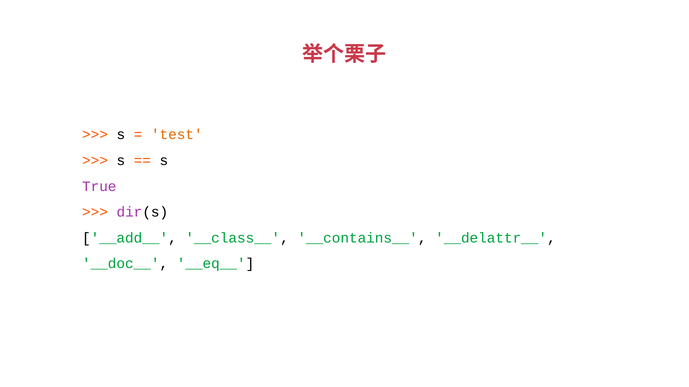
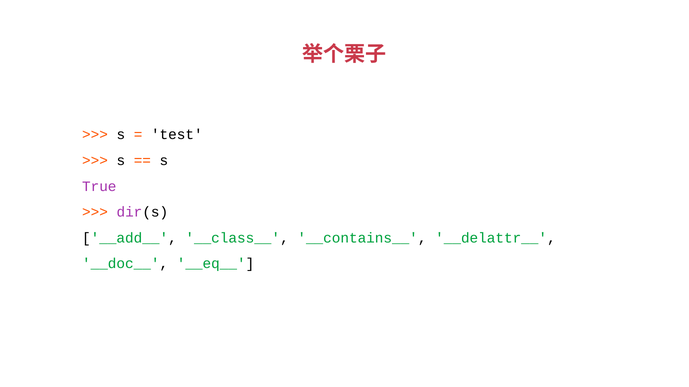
test colour: orange -> black
